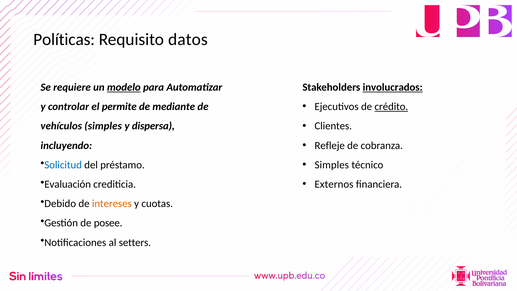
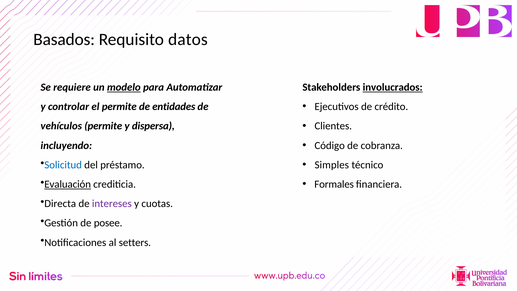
Políticas: Políticas -> Basados
crédito underline: present -> none
mediante: mediante -> entidades
vehículos simples: simples -> permite
Refleje: Refleje -> Código
Evaluación underline: none -> present
Externos: Externos -> Formales
Debido: Debido -> Directa
intereses colour: orange -> purple
